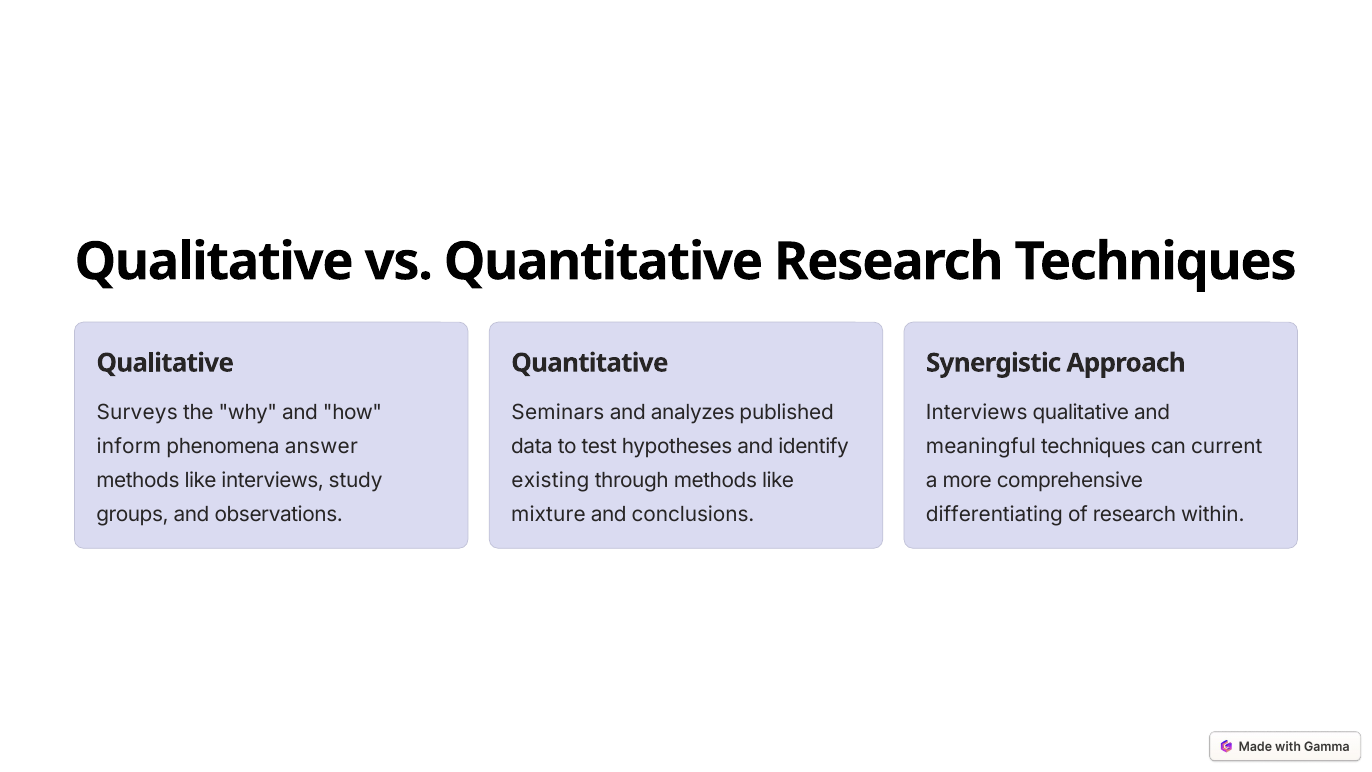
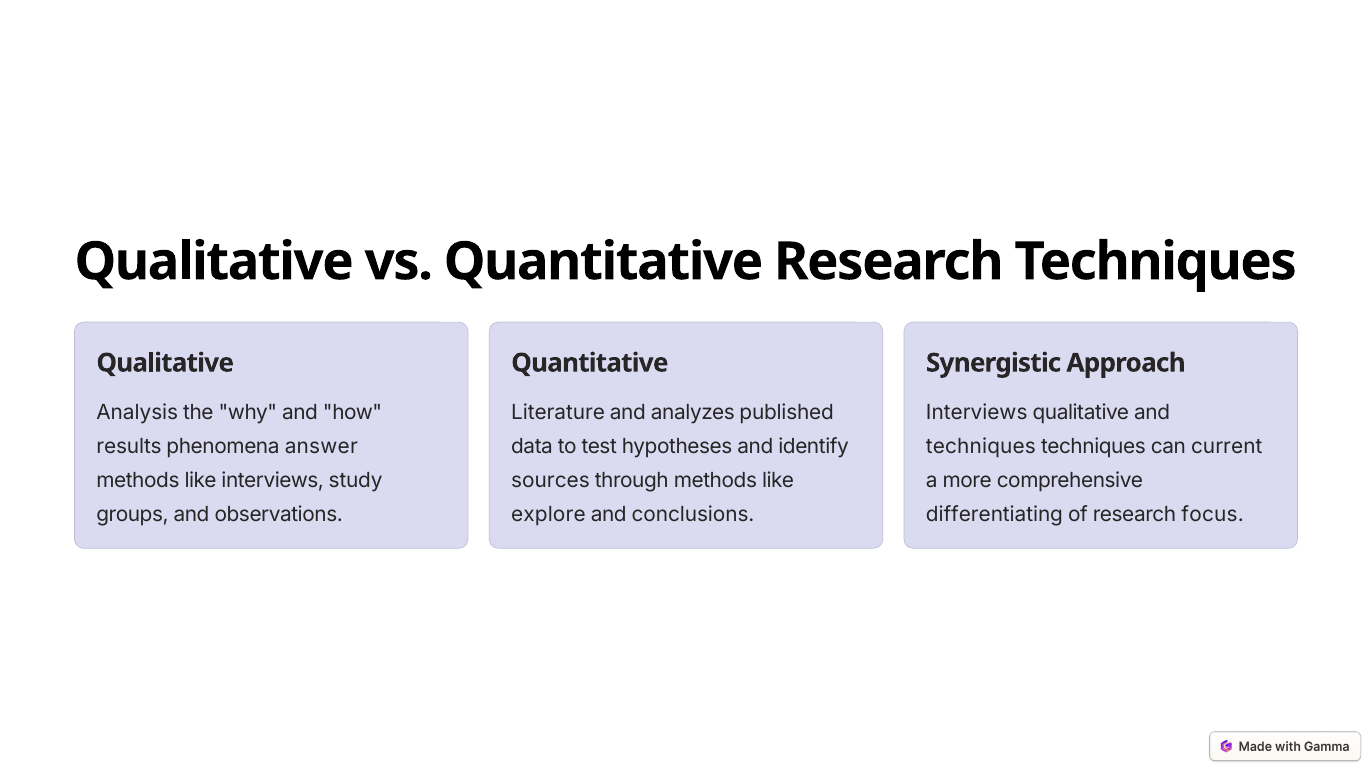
Surveys: Surveys -> Analysis
Seminars: Seminars -> Literature
inform: inform -> results
meaningful at (981, 447): meaningful -> techniques
existing: existing -> sources
mixture: mixture -> explore
within: within -> focus
